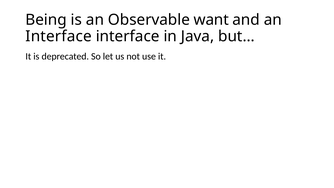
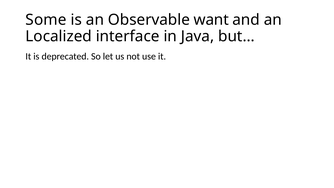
Being: Being -> Some
Interface at (59, 36): Interface -> Localized
